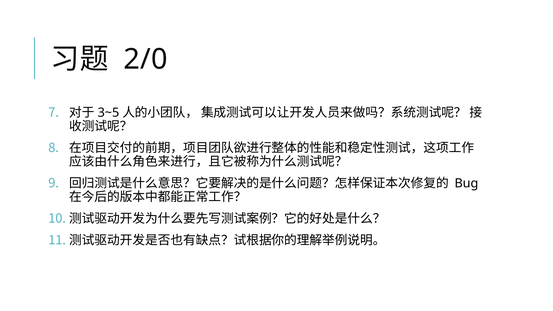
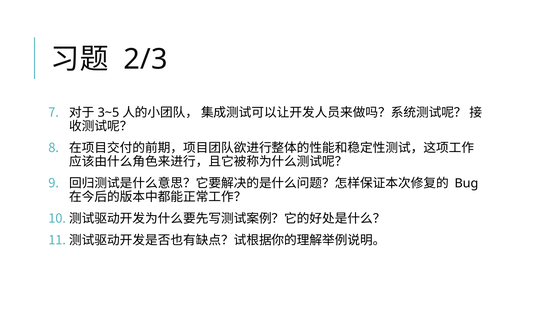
2/0: 2/0 -> 2/3
